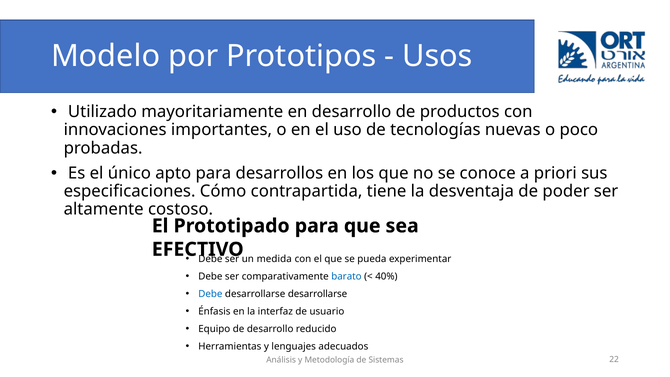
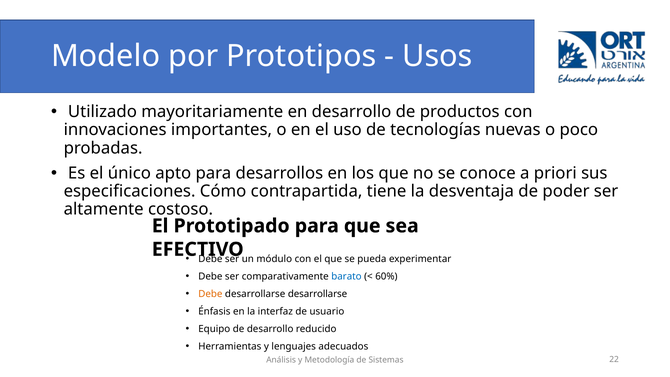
medida: medida -> módulo
40%: 40% -> 60%
Debe at (210, 294) colour: blue -> orange
